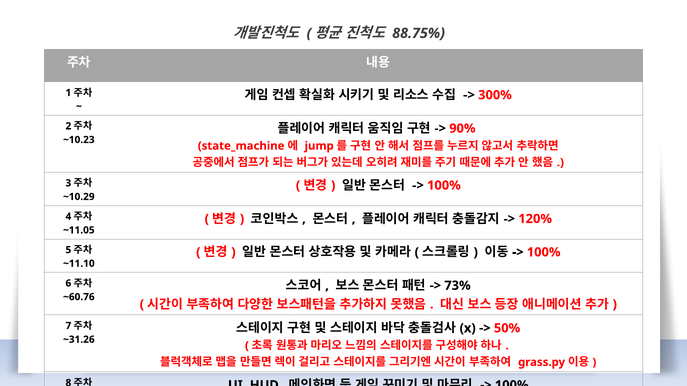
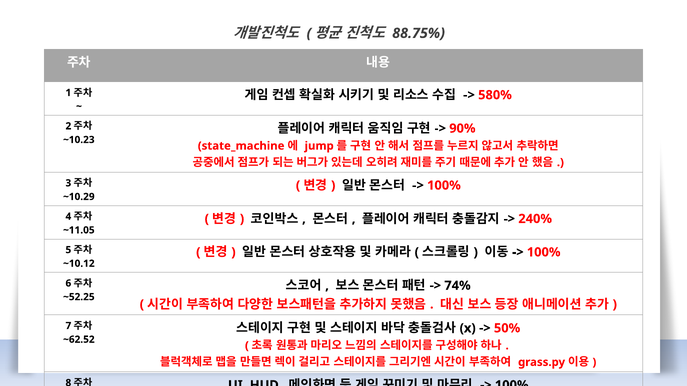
300%: 300% -> 580%
120%: 120% -> 240%
~11.10: ~11.10 -> ~10.12
73%: 73% -> 74%
~60.76: ~60.76 -> ~52.25
~31.26: ~31.26 -> ~62.52
